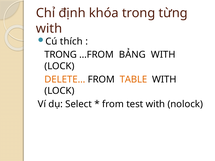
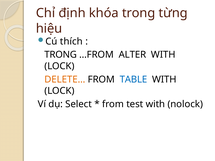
with at (49, 28): with -> hiệu
BẢNG: BẢNG -> ALTER
TABLE colour: orange -> blue
